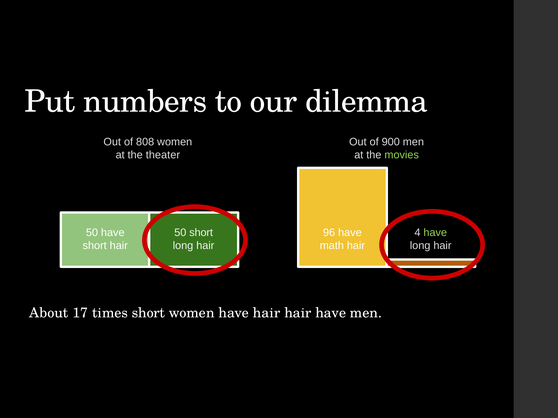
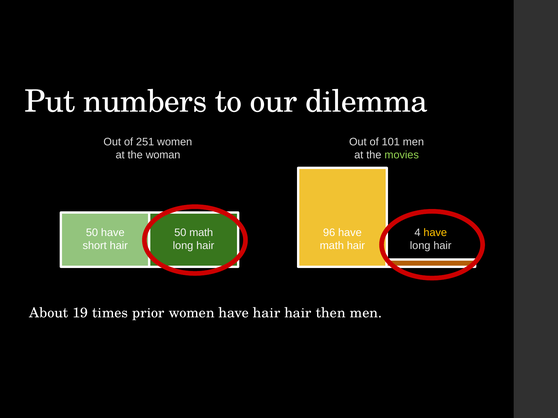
808: 808 -> 251
900: 900 -> 101
theater: theater -> woman
50 short: short -> math
have at (435, 233) colour: light green -> yellow
17: 17 -> 19
times short: short -> prior
hair have: have -> then
